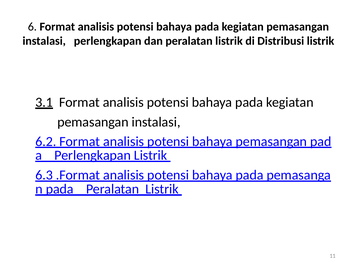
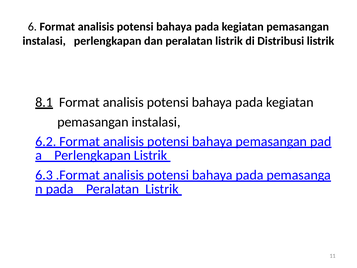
3.1: 3.1 -> 8.1
